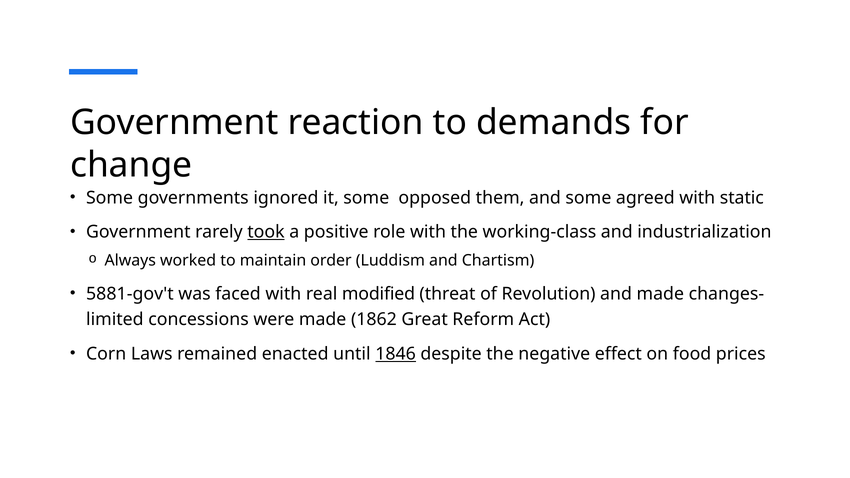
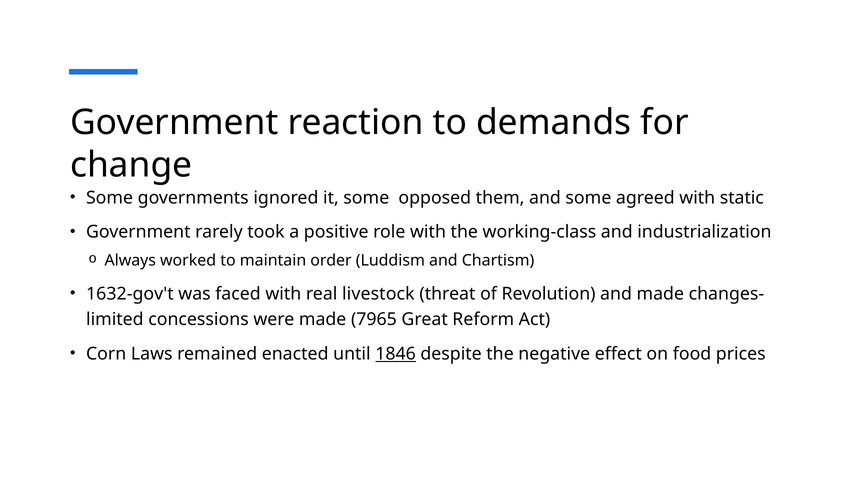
took underline: present -> none
5881-gov't: 5881-gov't -> 1632-gov't
modified: modified -> livestock
1862: 1862 -> 7965
